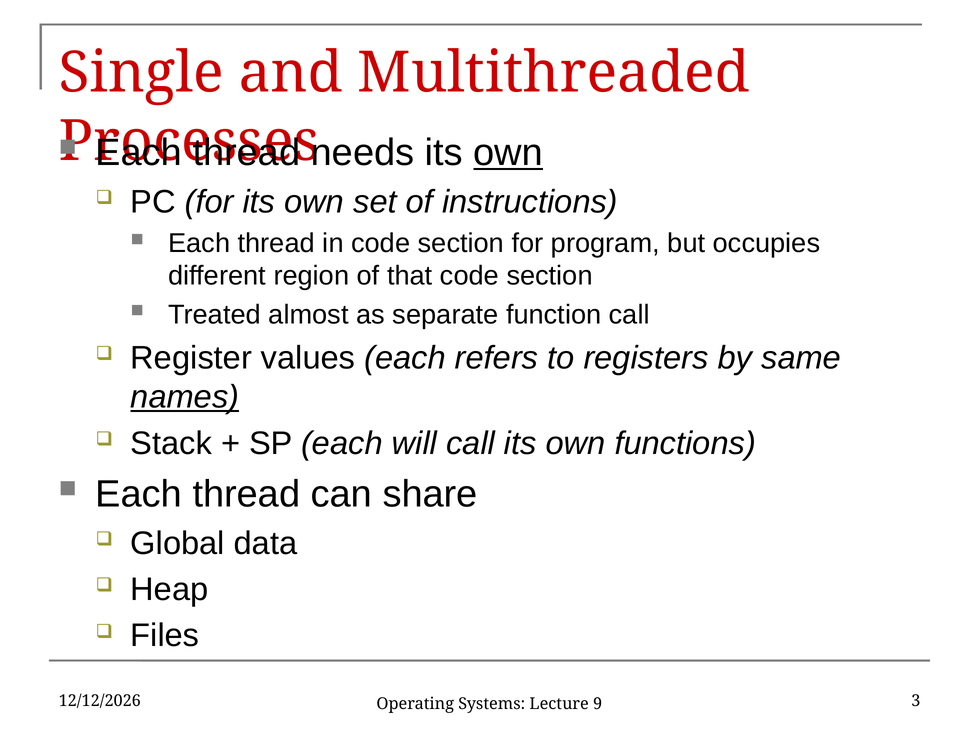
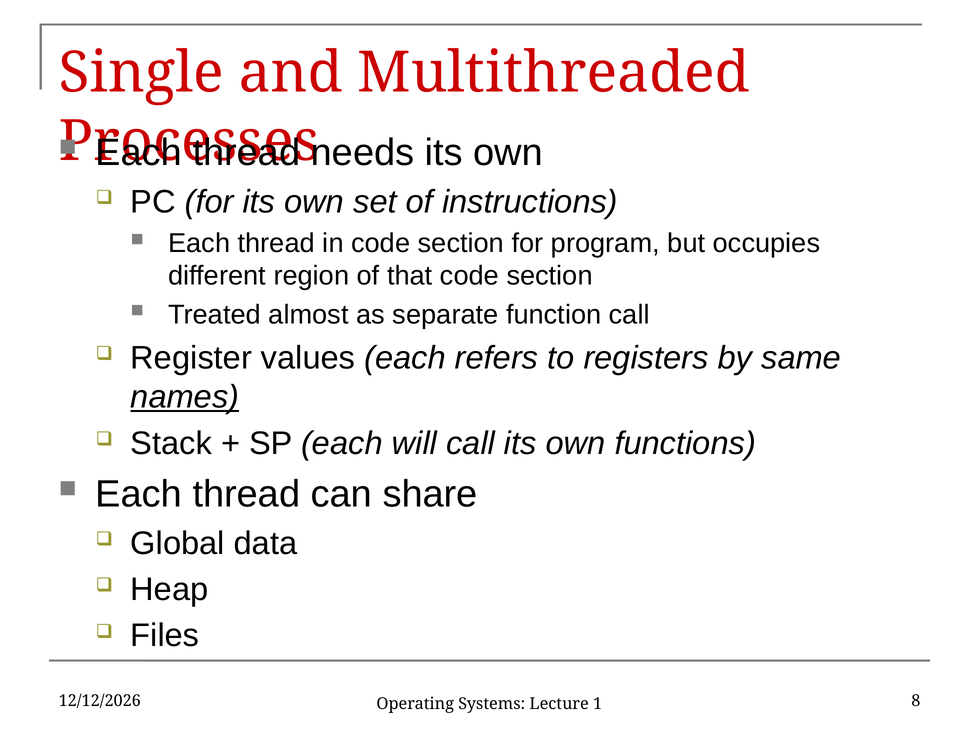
own at (508, 153) underline: present -> none
3: 3 -> 8
9: 9 -> 1
